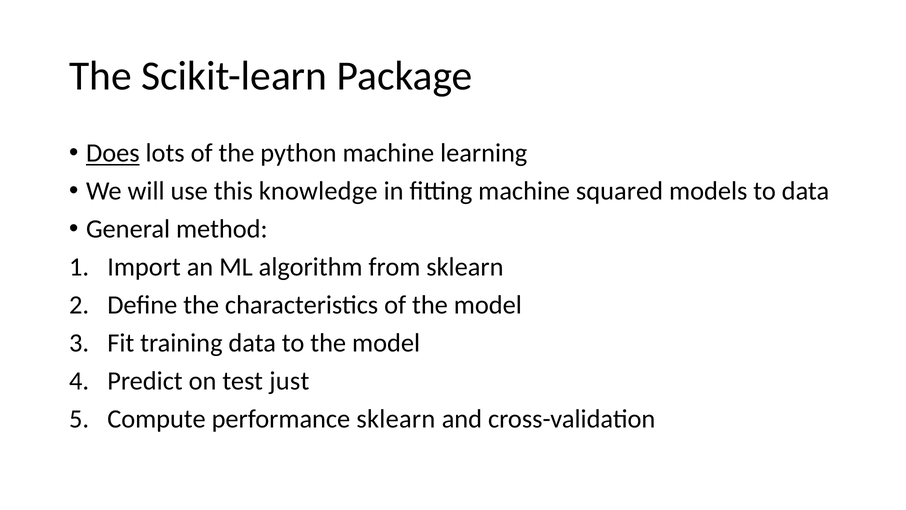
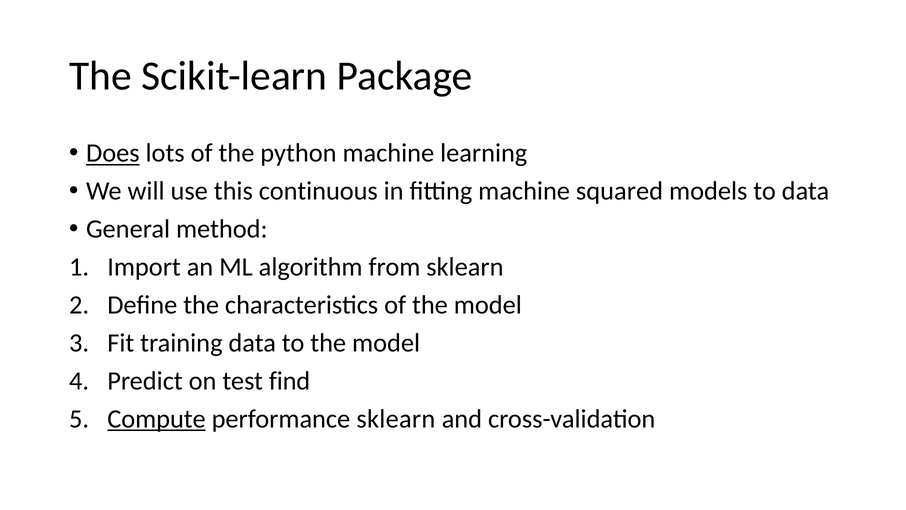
knowledge: knowledge -> continuous
just: just -> find
Compute underline: none -> present
